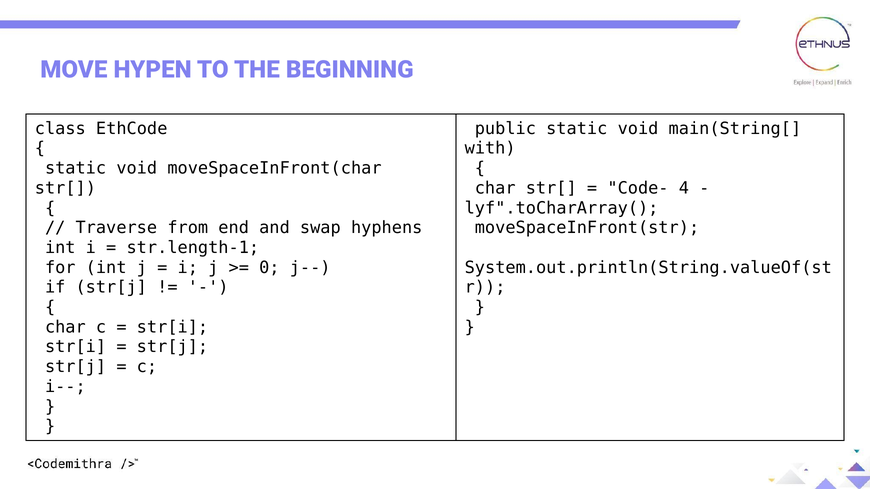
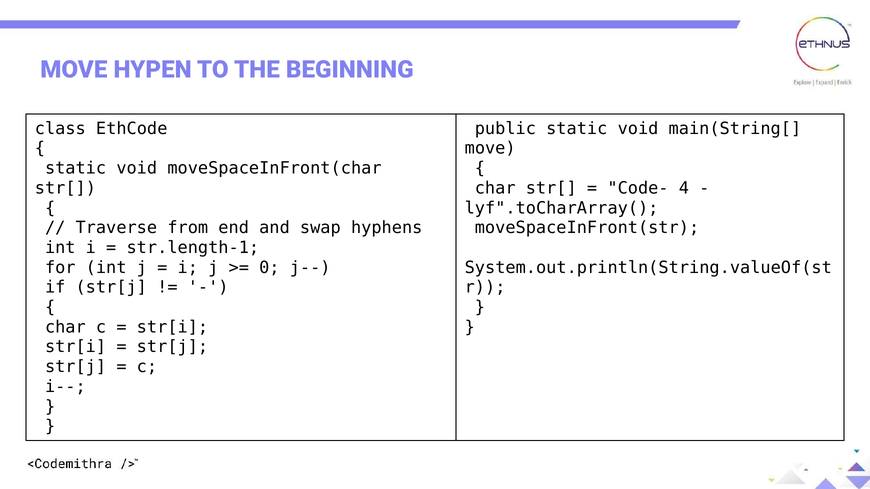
with at (490, 149): with -> move
